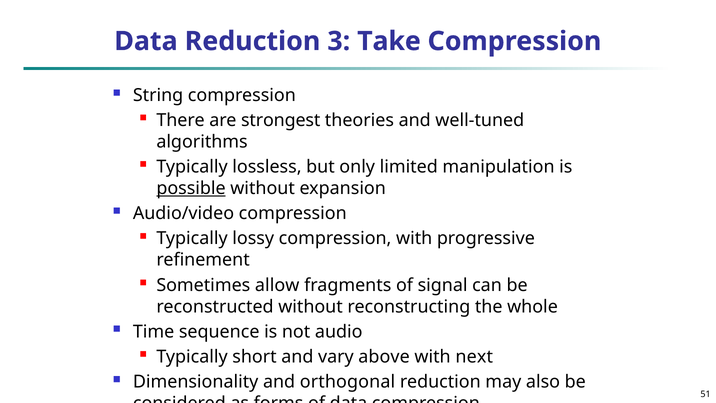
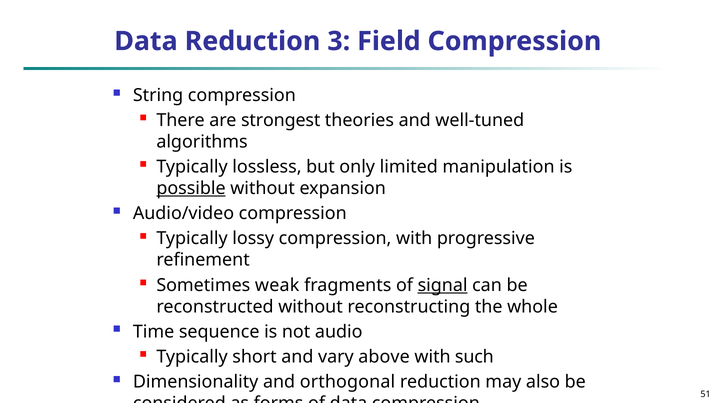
Take: Take -> Field
allow: allow -> weak
signal underline: none -> present
next: next -> such
